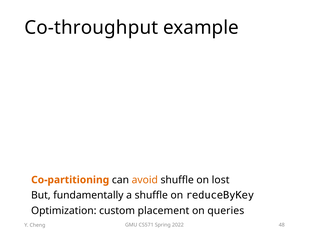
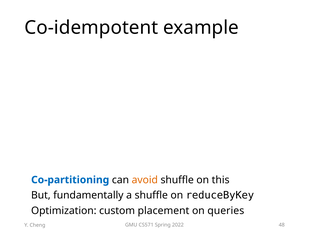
Co-throughput: Co-throughput -> Co-idempotent
Co-partitioning colour: orange -> blue
lost: lost -> this
